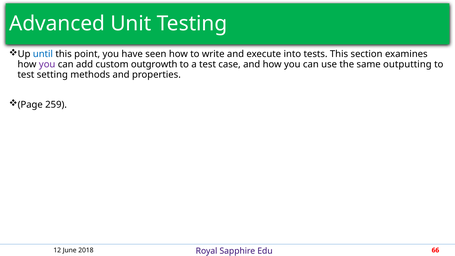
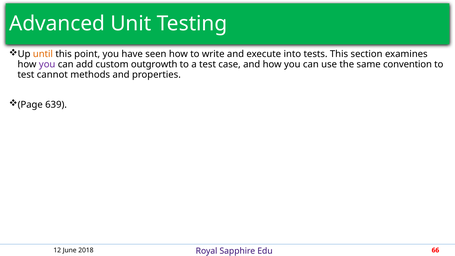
until colour: blue -> orange
outputting: outputting -> convention
setting: setting -> cannot
259: 259 -> 639
